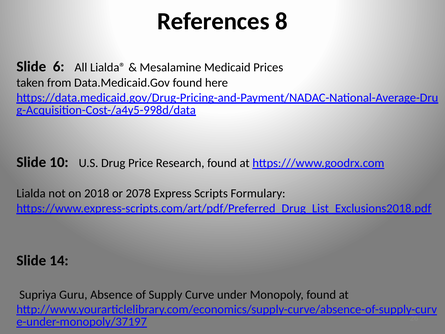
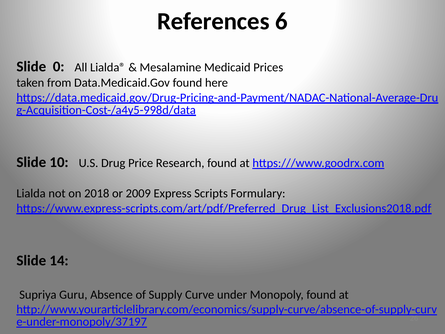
8: 8 -> 6
6: 6 -> 0
2078: 2078 -> 2009
